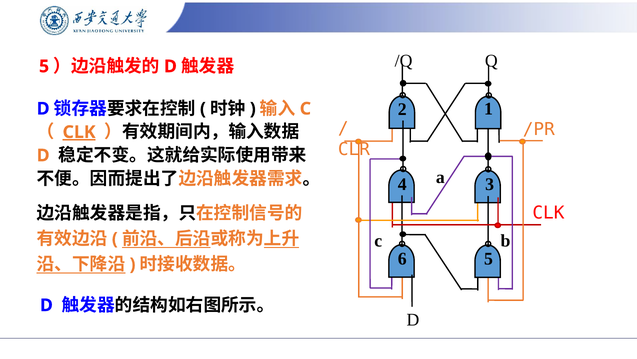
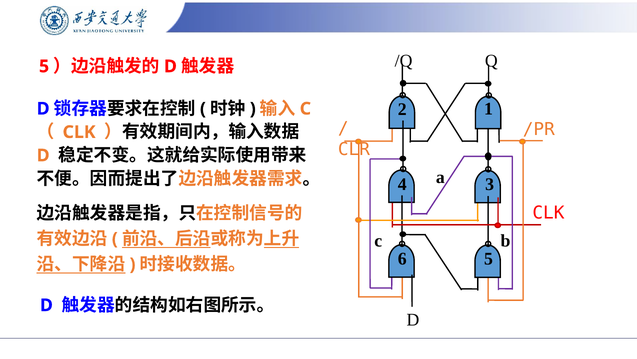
CLK at (79, 132) underline: present -> none
